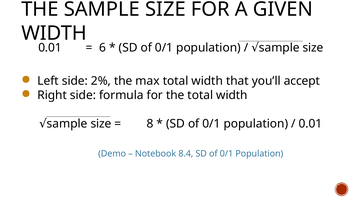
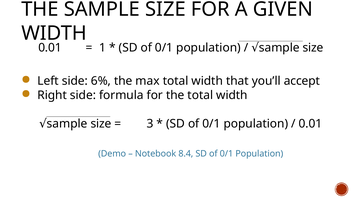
6: 6 -> 1
2%: 2% -> 6%
8: 8 -> 3
